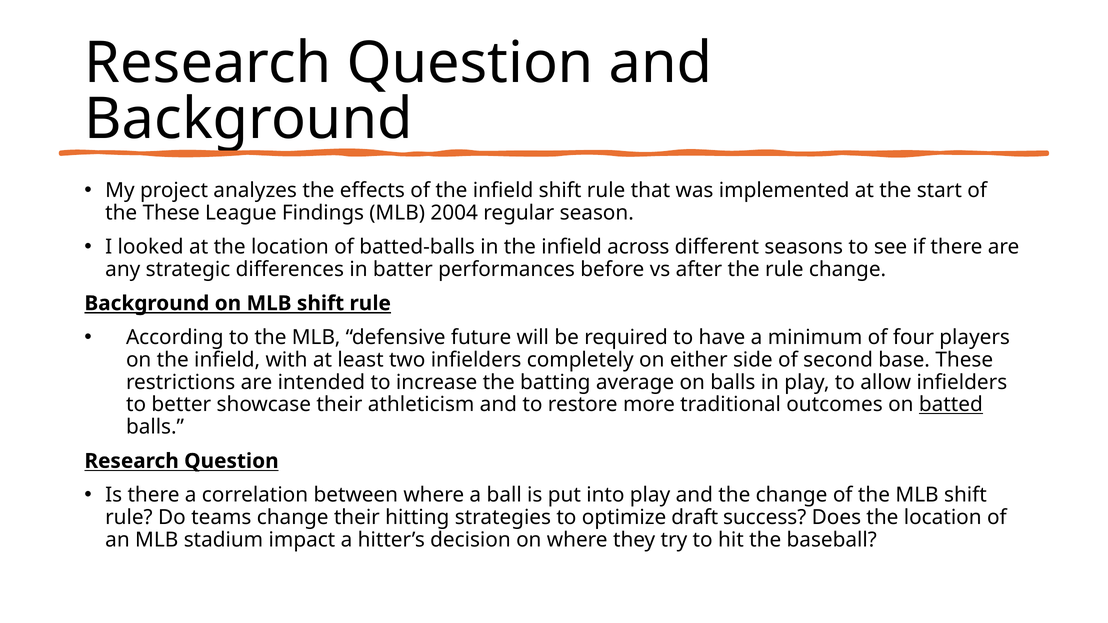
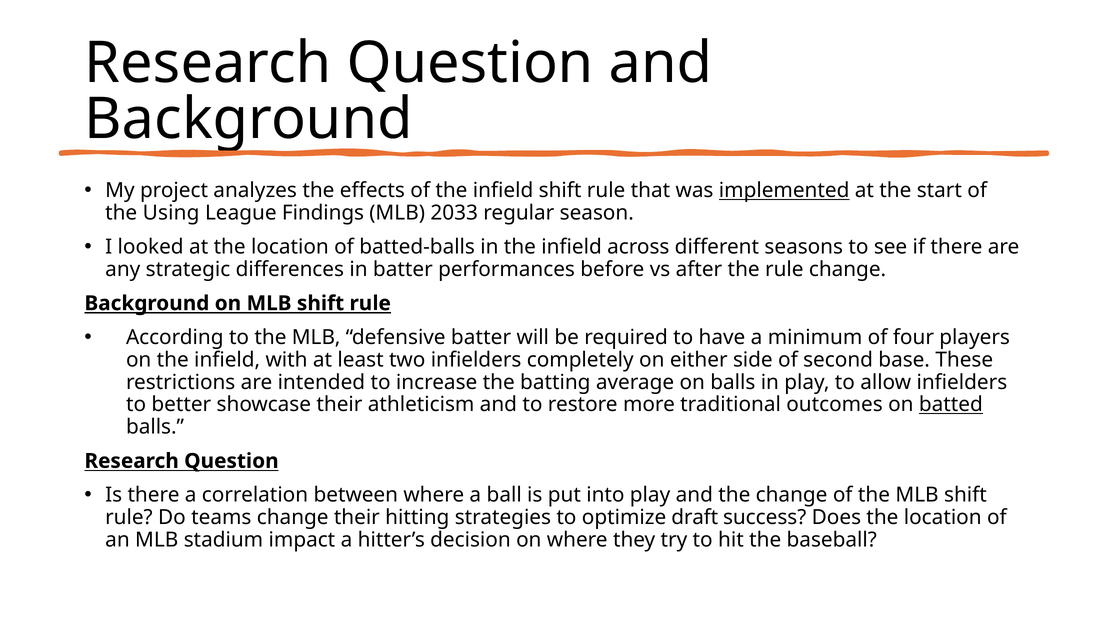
implemented underline: none -> present
the These: These -> Using
2004: 2004 -> 2033
defensive future: future -> batter
